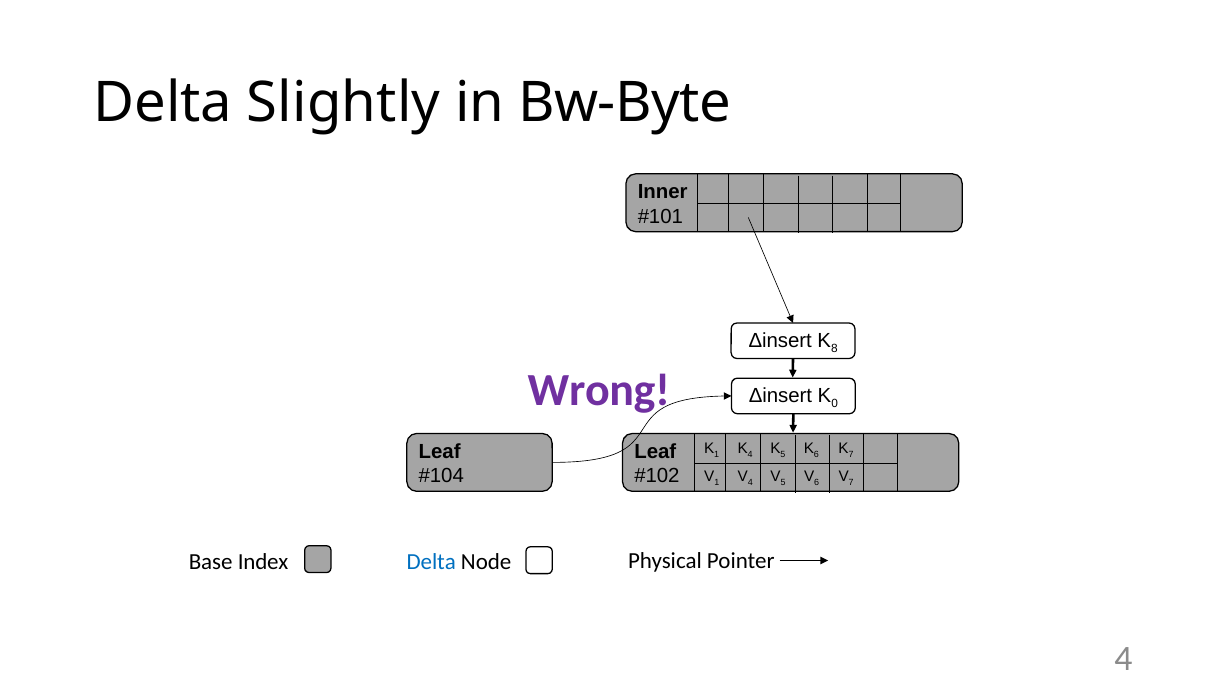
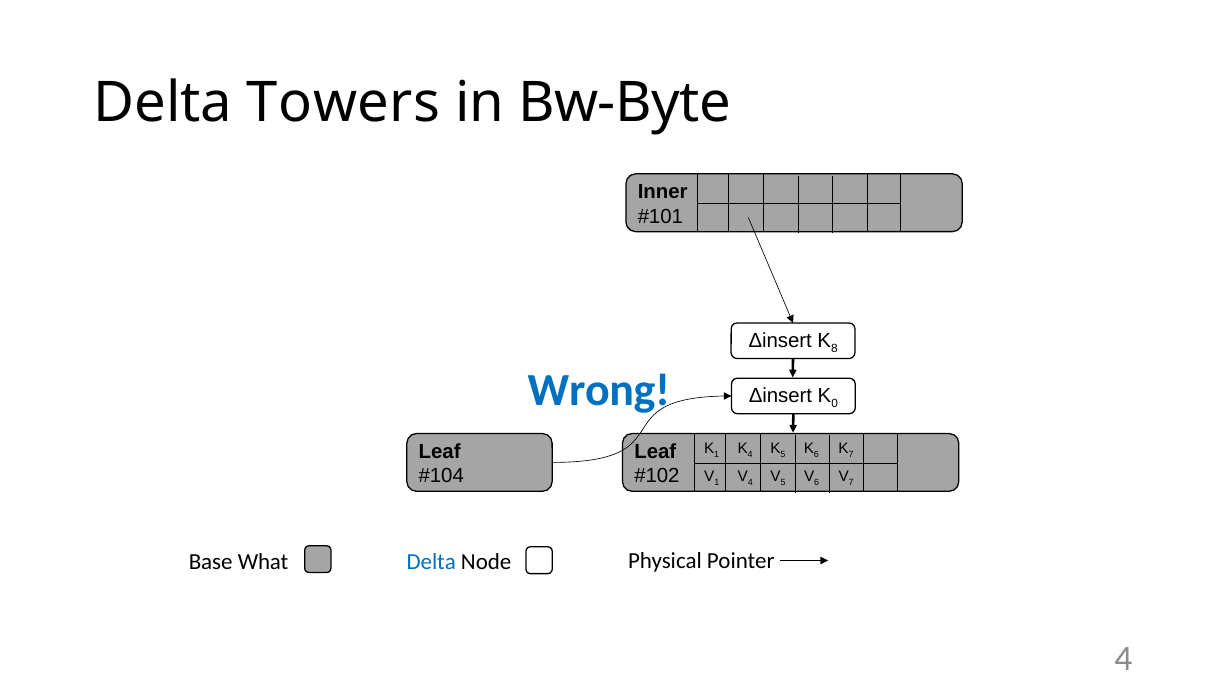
Slightly: Slightly -> Towers
Wrong colour: purple -> blue
Index: Index -> What
